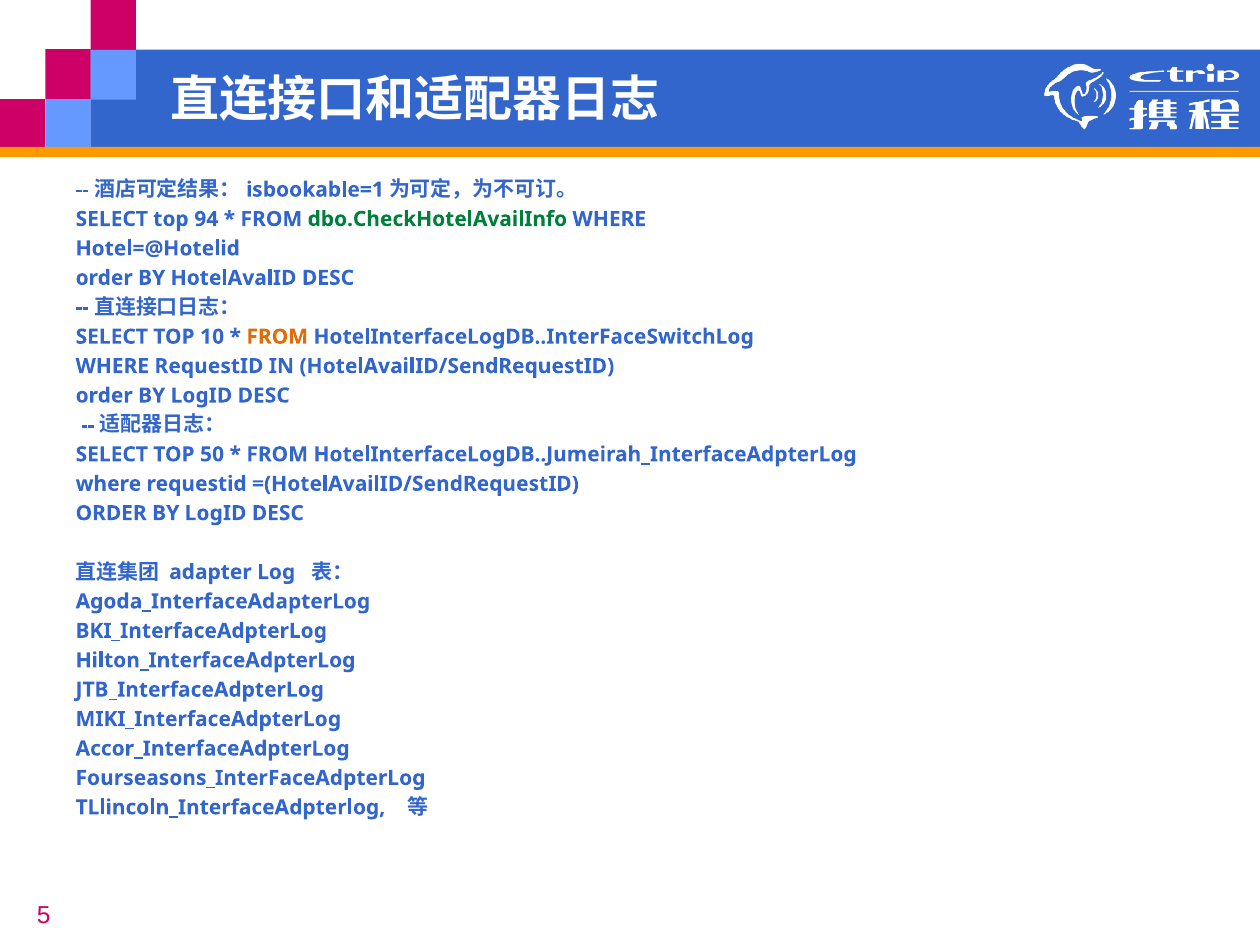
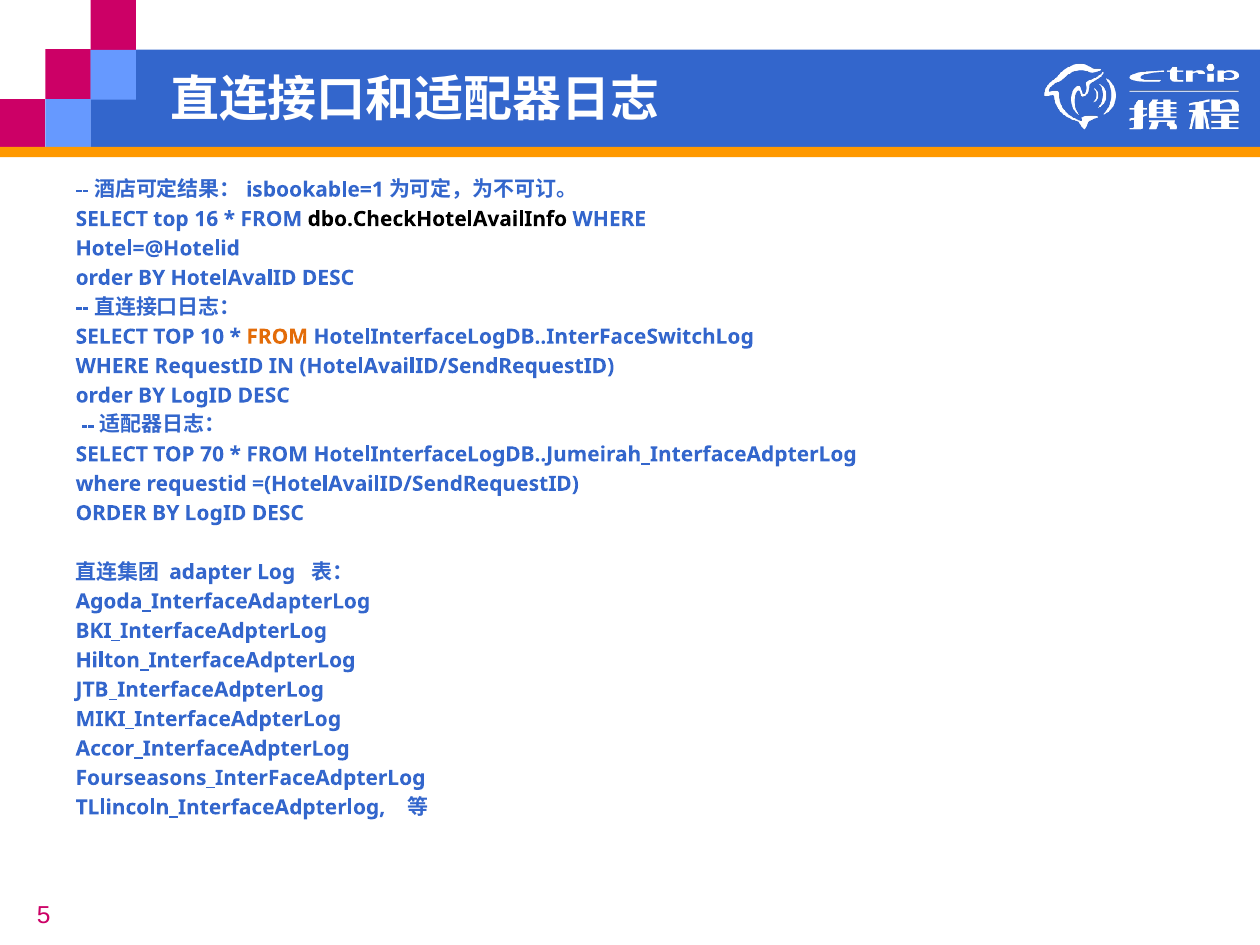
94: 94 -> 16
dbo.CheckHotelAvailInfo colour: green -> black
50: 50 -> 70
